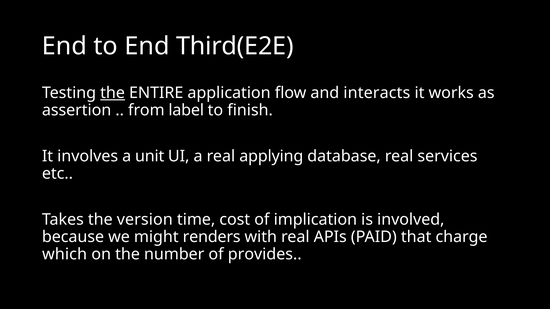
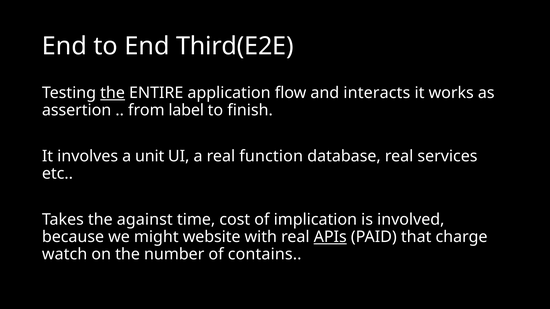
applying: applying -> function
version: version -> against
renders: renders -> website
APIs underline: none -> present
which: which -> watch
provides: provides -> contains
